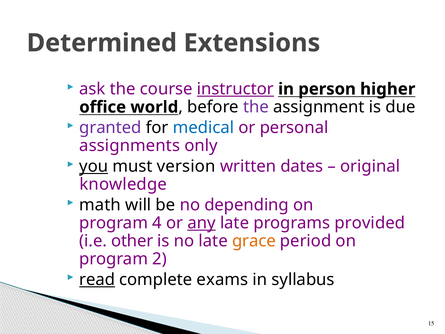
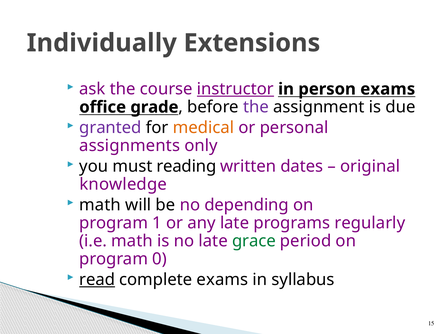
Determined: Determined -> Individually
person higher: higher -> exams
world: world -> grade
medical colour: blue -> orange
you underline: present -> none
version: version -> reading
4: 4 -> 1
any underline: present -> none
provided: provided -> regularly
i.e other: other -> math
grace colour: orange -> green
2: 2 -> 0
